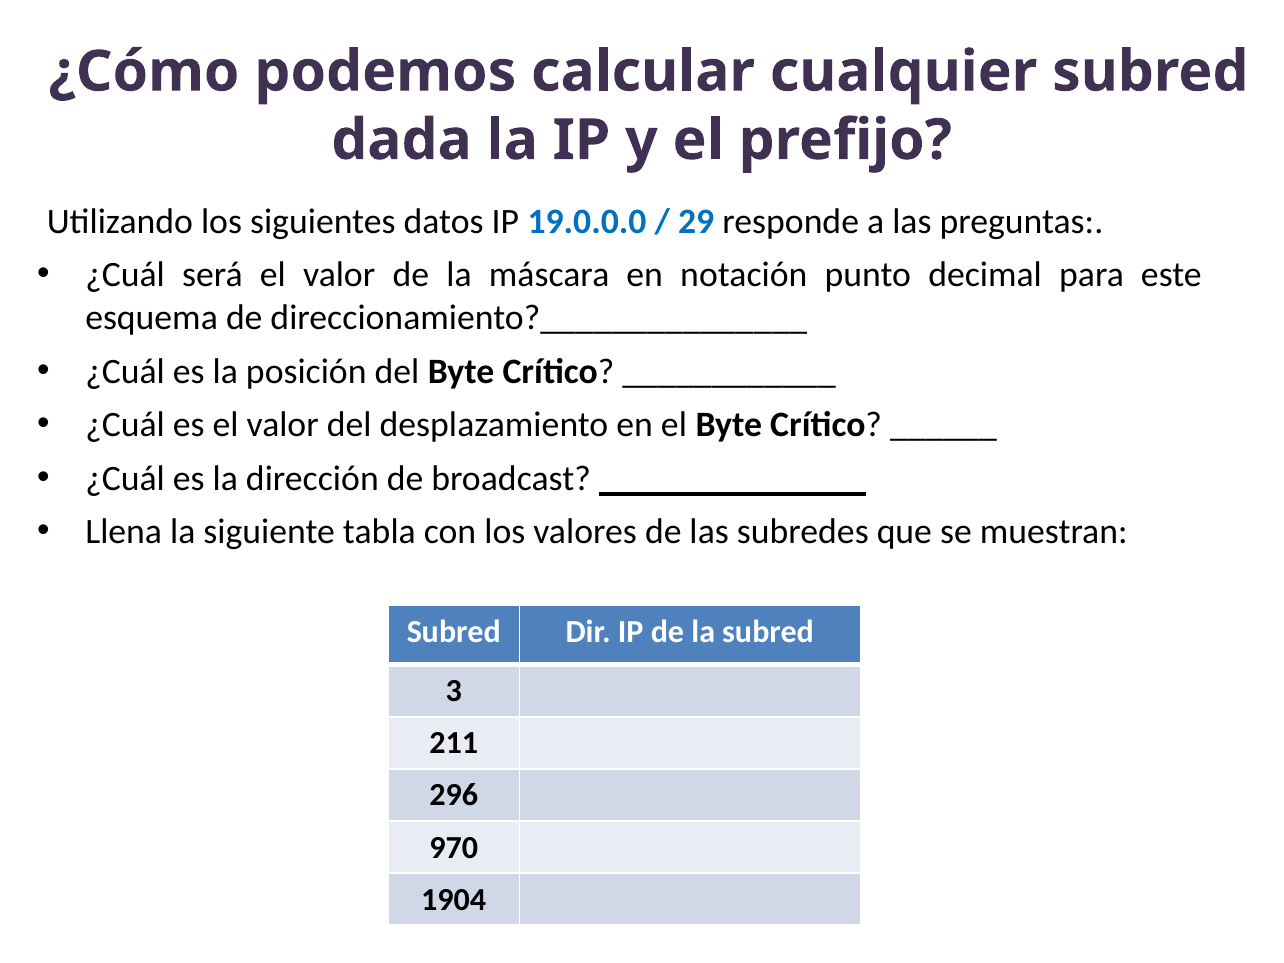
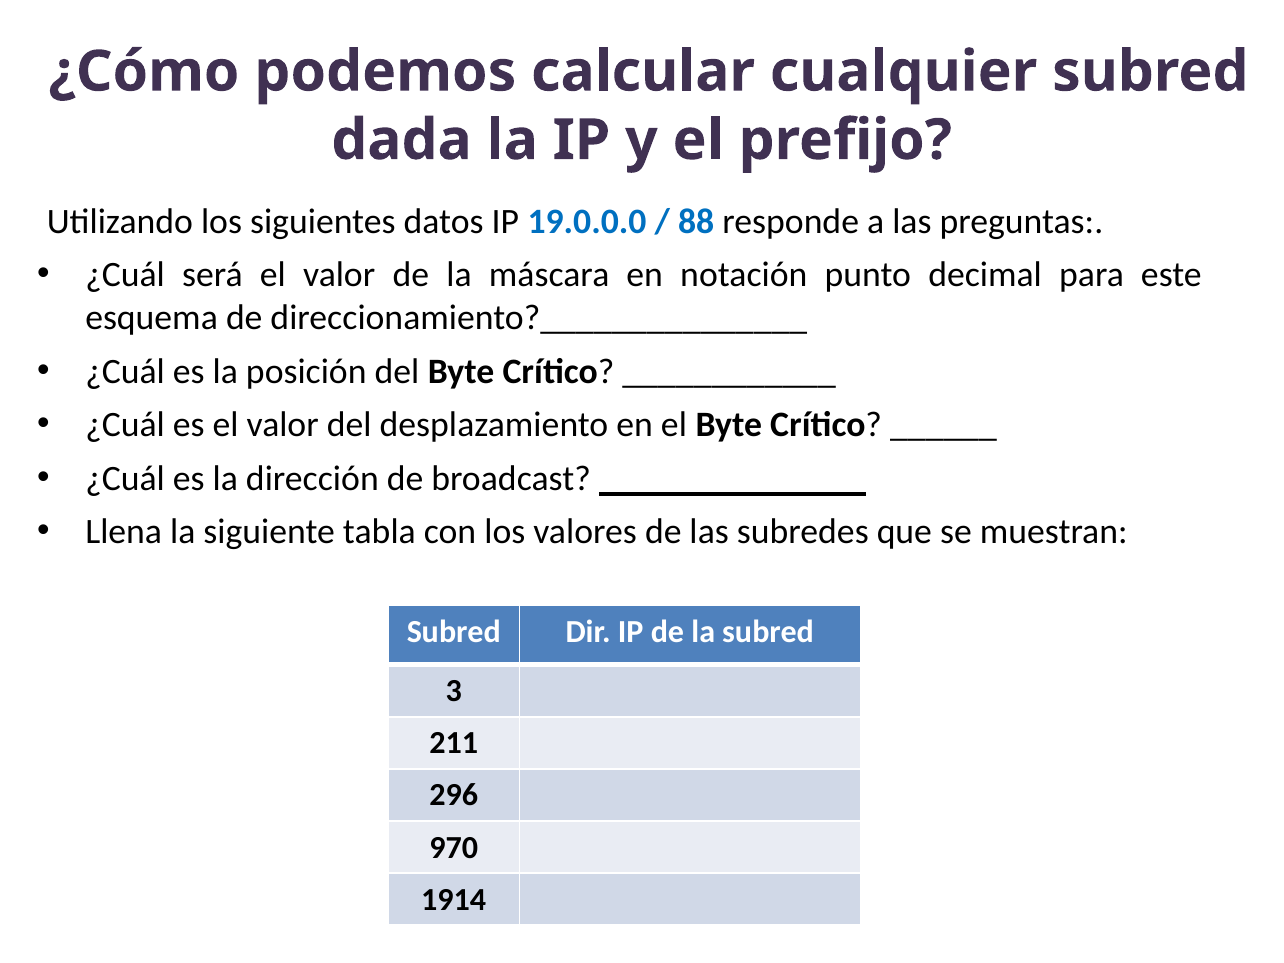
29: 29 -> 88
1904: 1904 -> 1914
